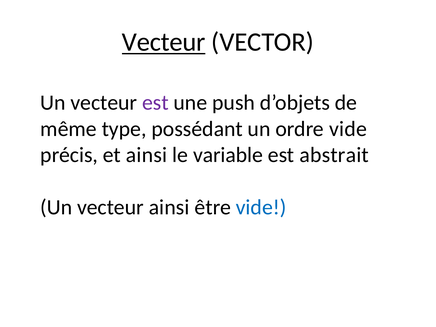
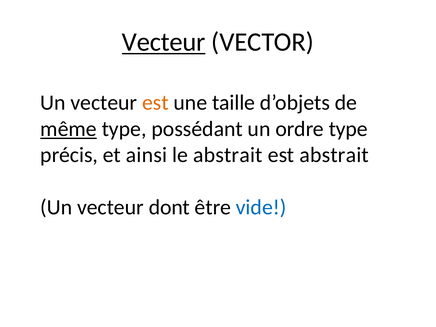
est at (155, 103) colour: purple -> orange
push: push -> taille
même underline: none -> present
ordre vide: vide -> type
le variable: variable -> abstrait
vecteur ainsi: ainsi -> dont
